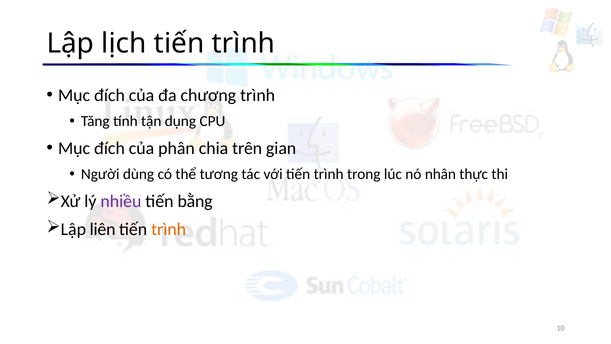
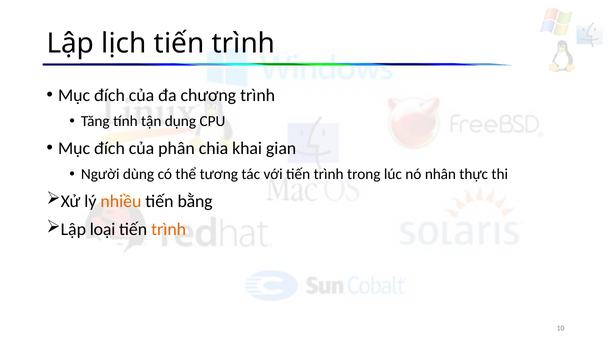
trên: trên -> khai
nhiều colour: purple -> orange
liên: liên -> loại
